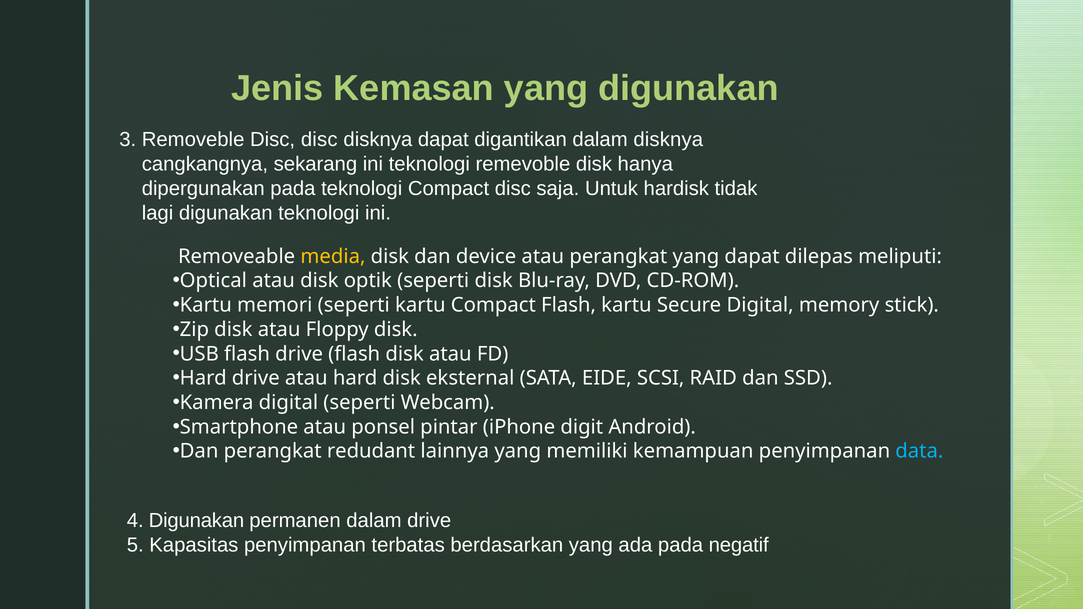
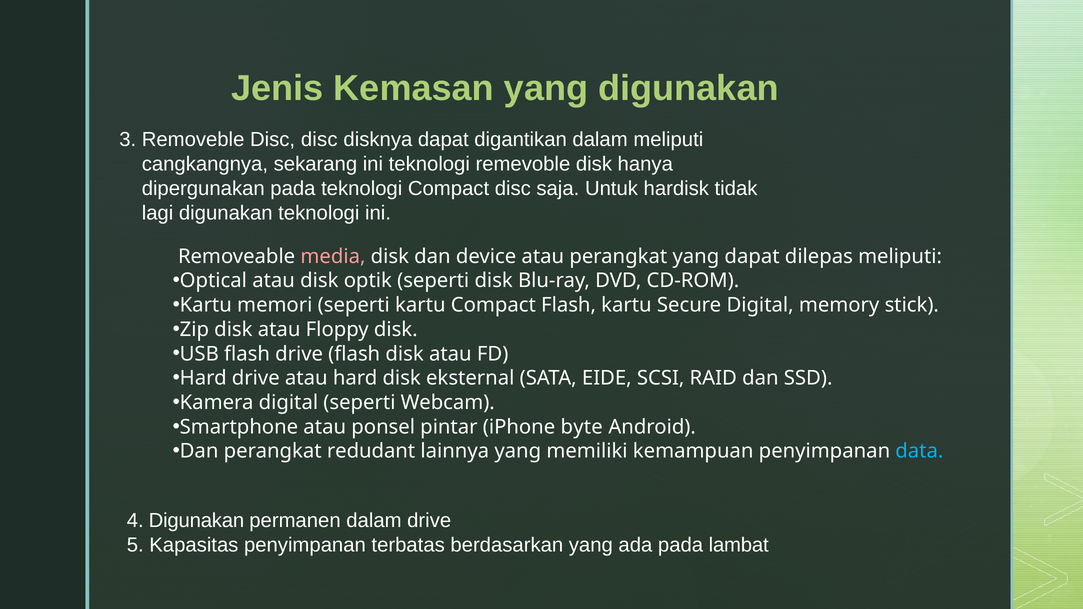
dalam disknya: disknya -> meliputi
media colour: yellow -> pink
digit: digit -> byte
negatif: negatif -> lambat
